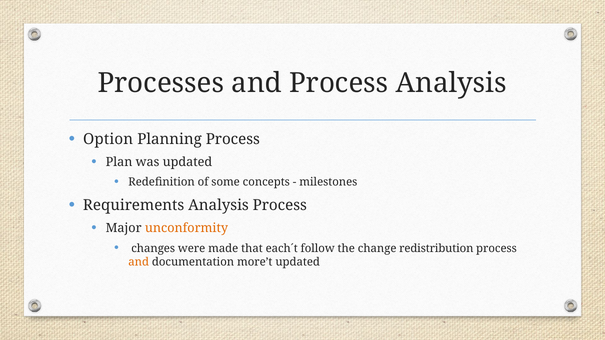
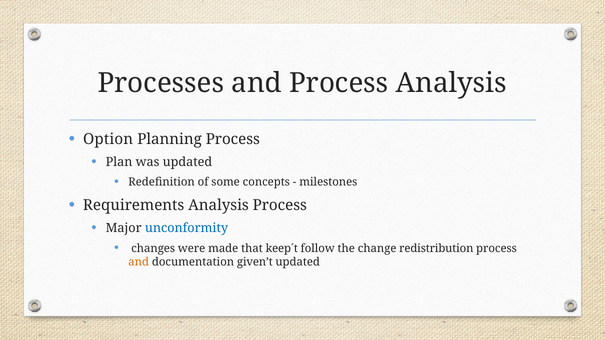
unconformity colour: orange -> blue
each´t: each´t -> keep´t
more’t: more’t -> given’t
